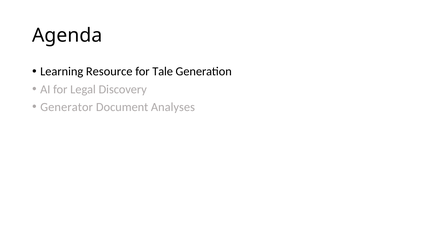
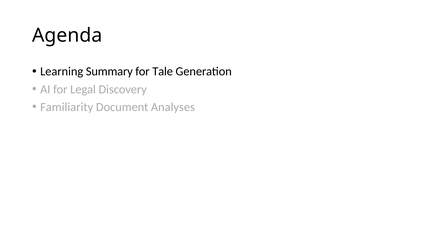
Resource: Resource -> Summary
Generator: Generator -> Familiarity
